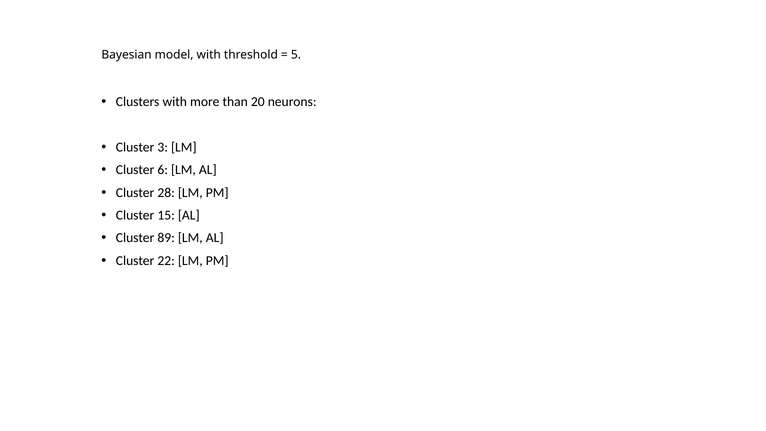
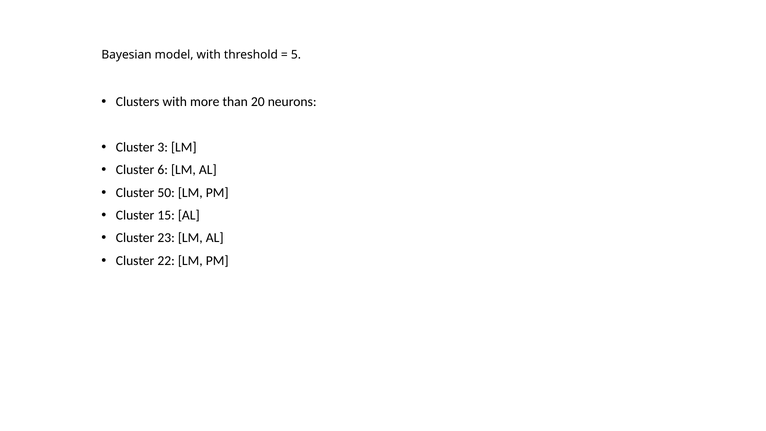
28: 28 -> 50
89: 89 -> 23
